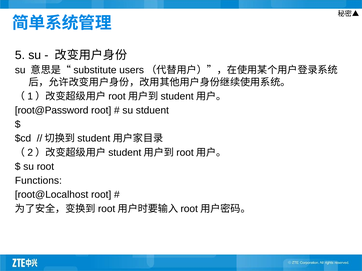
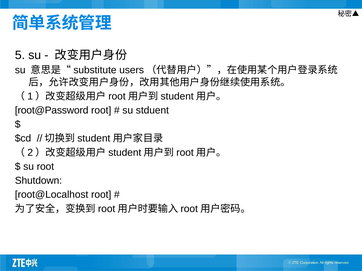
Functions: Functions -> Shutdown
